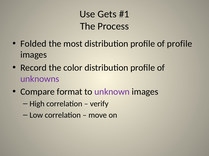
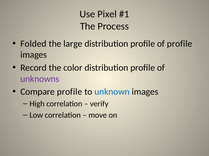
Gets: Gets -> Pixel
most: most -> large
Compare format: format -> profile
unknown colour: purple -> blue
